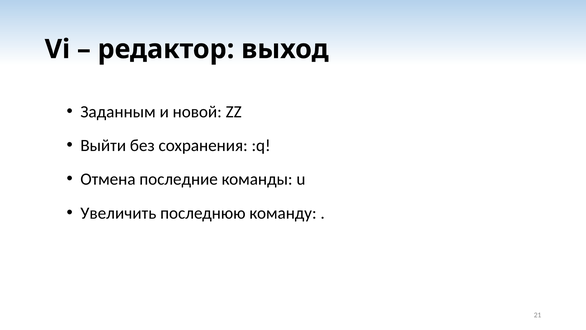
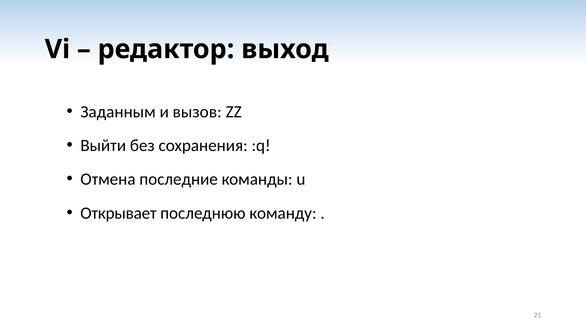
новой: новой -> вызов
Увеличить: Увеличить -> Открывает
